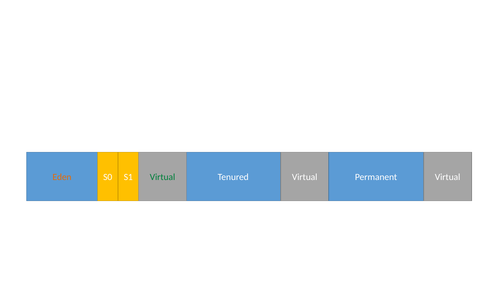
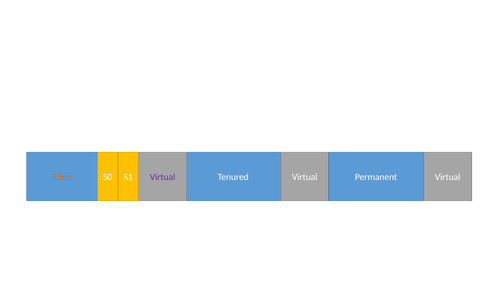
Virtual at (162, 177) colour: green -> purple
